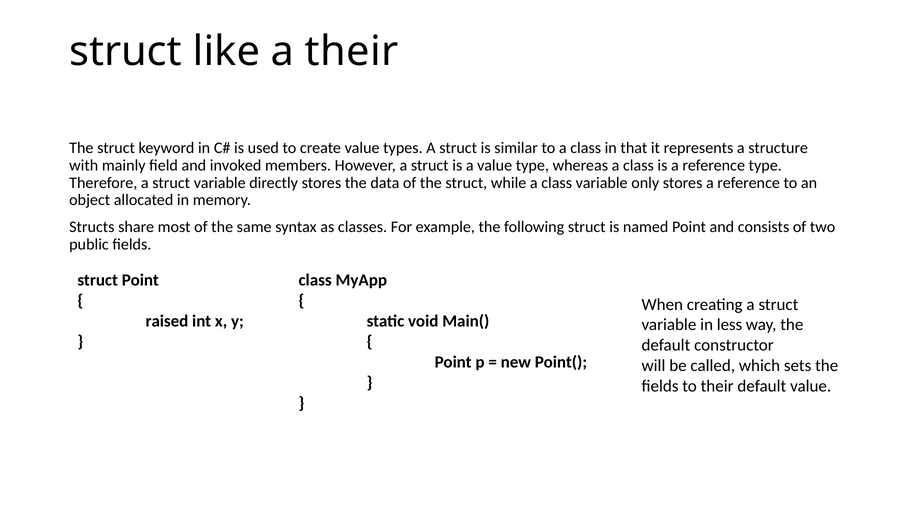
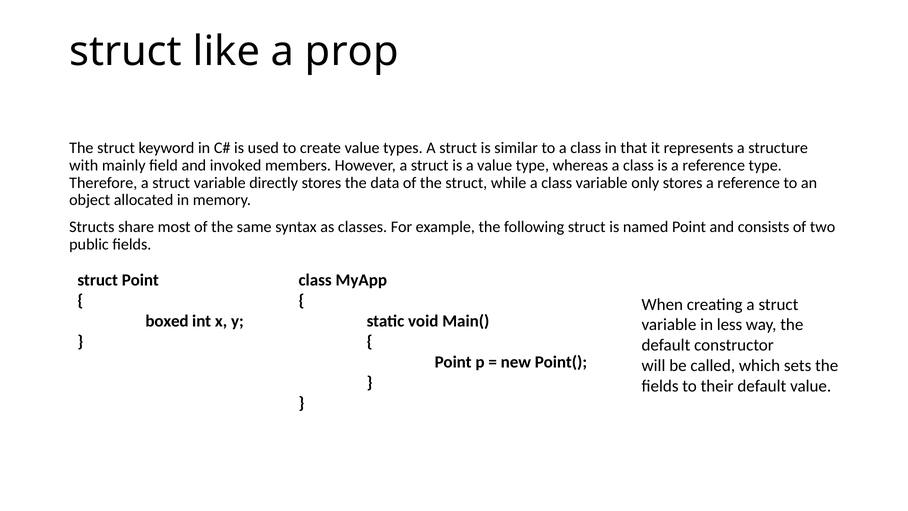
a their: their -> prop
raised: raised -> boxed
